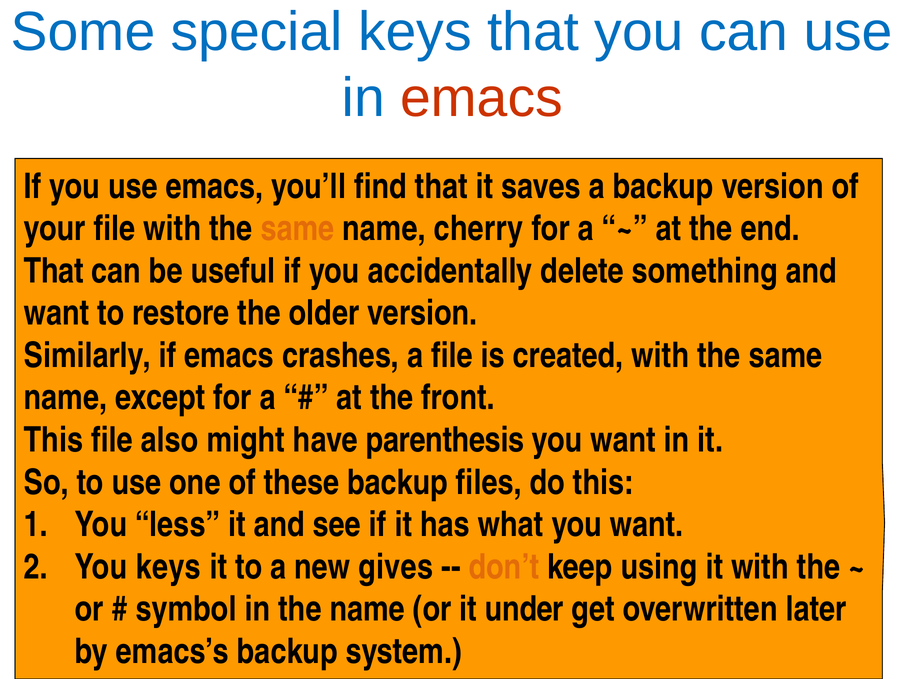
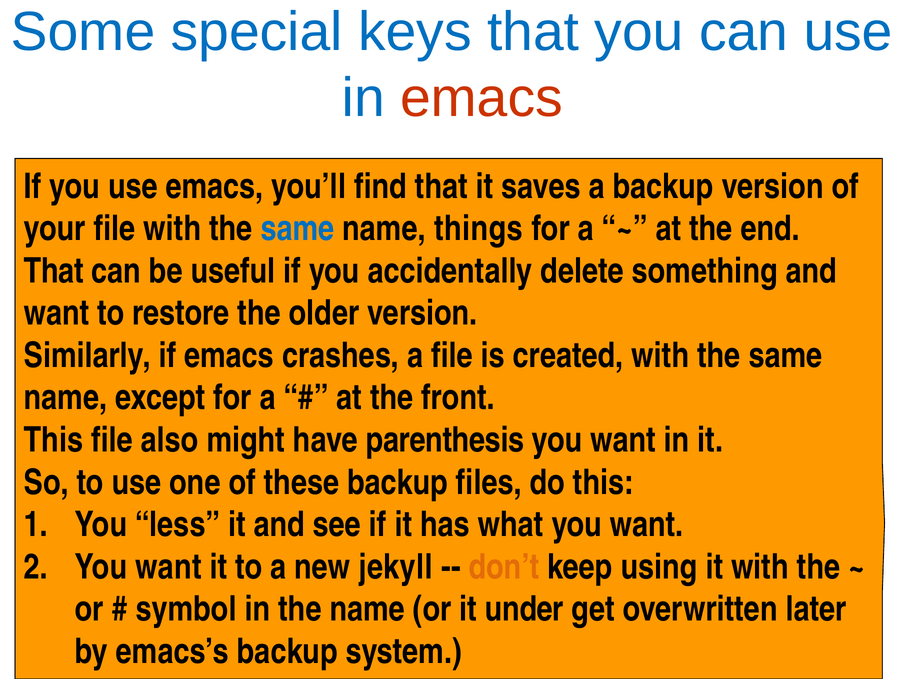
same at (297, 229) colour: orange -> blue
cherry: cherry -> things
keys at (168, 567): keys -> want
gives: gives -> jekyll
